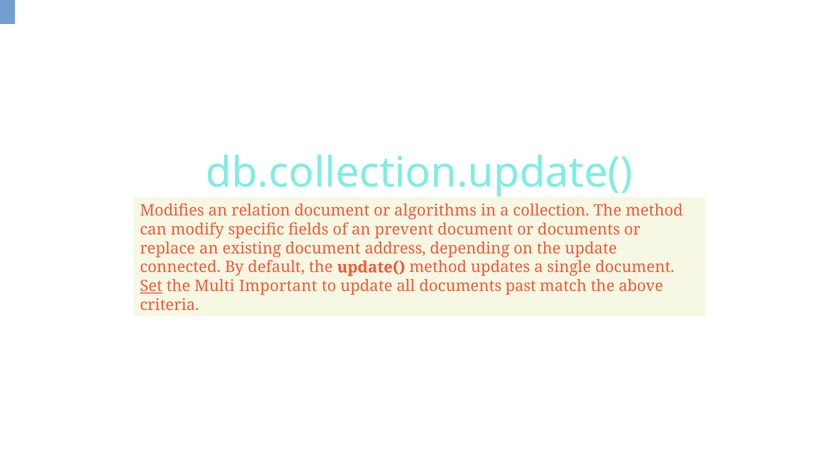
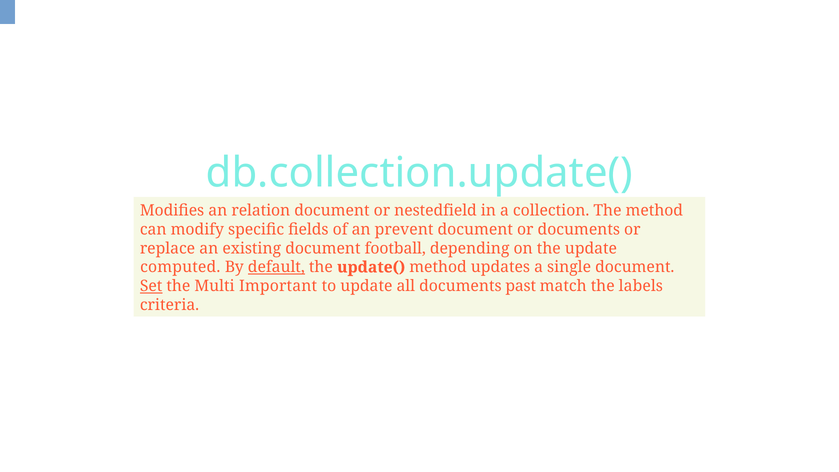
algorithms: algorithms -> nestedfield
address: address -> football
connected: connected -> computed
default underline: none -> present
above: above -> labels
